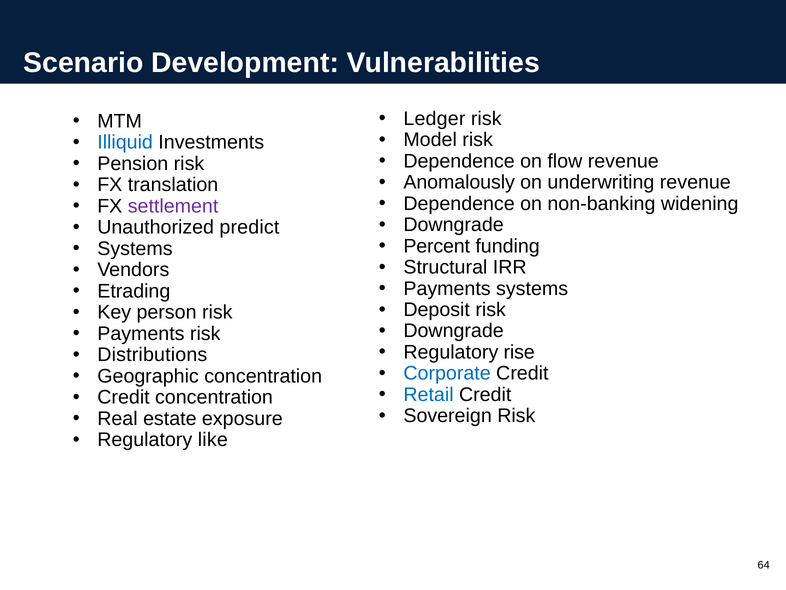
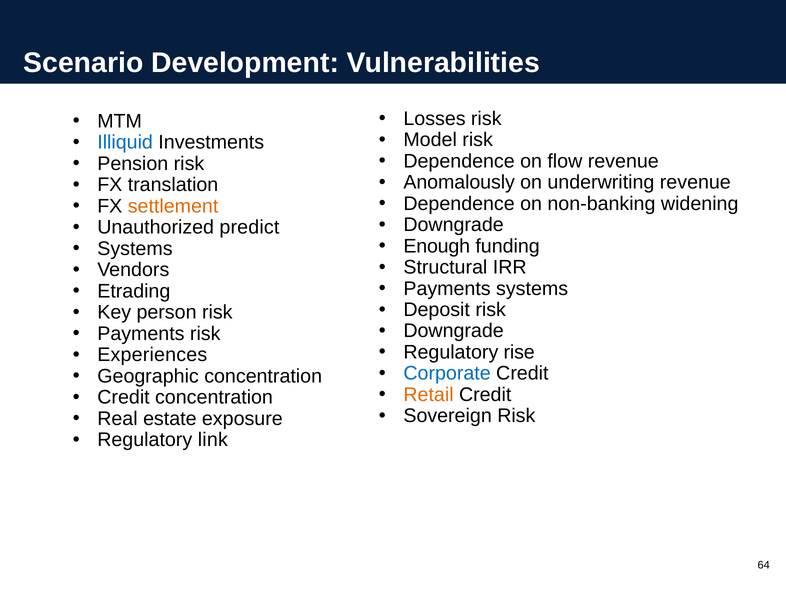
Ledger: Ledger -> Losses
settlement colour: purple -> orange
Percent: Percent -> Enough
Distributions: Distributions -> Experiences
Retail colour: blue -> orange
like: like -> link
